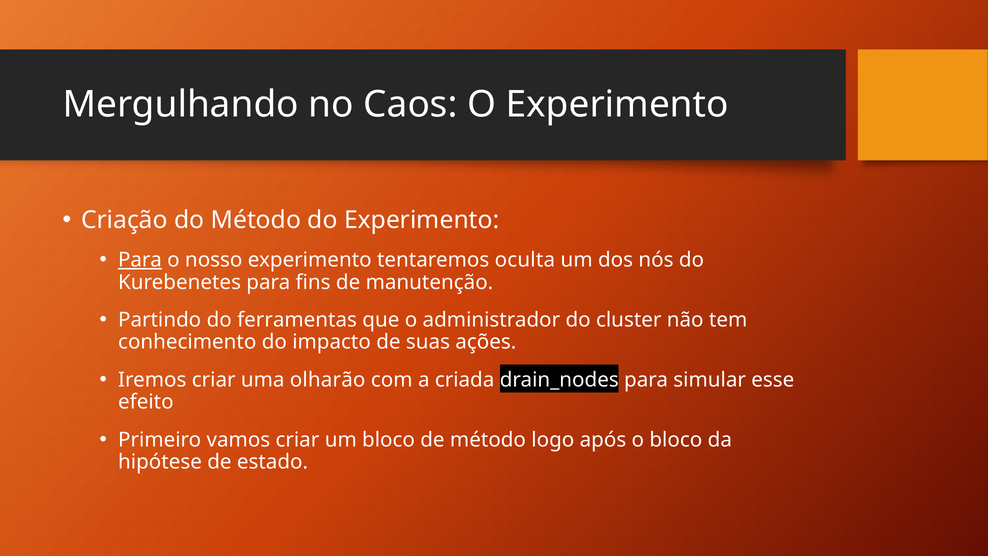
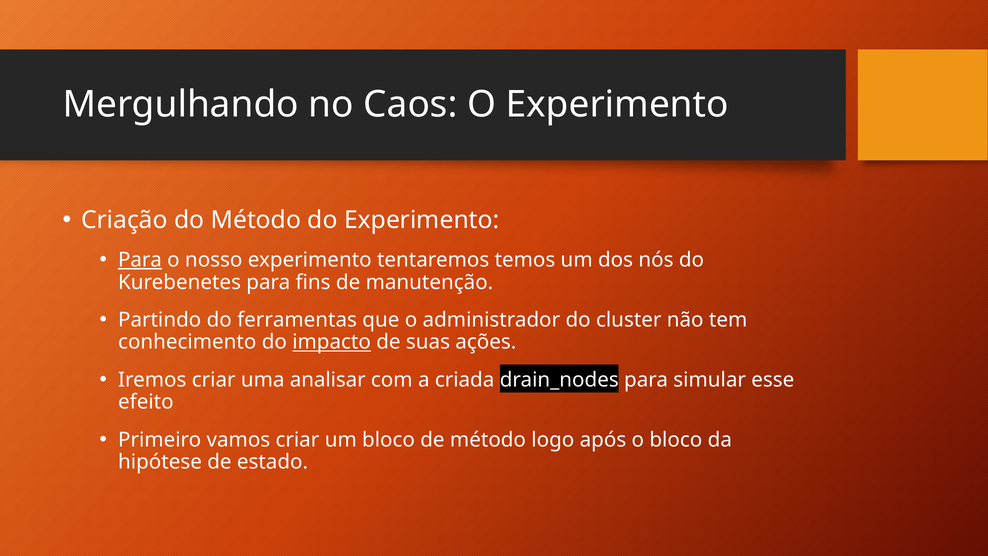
oculta: oculta -> temos
impacto underline: none -> present
olharão: olharão -> analisar
